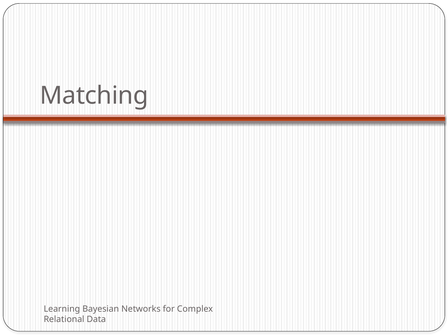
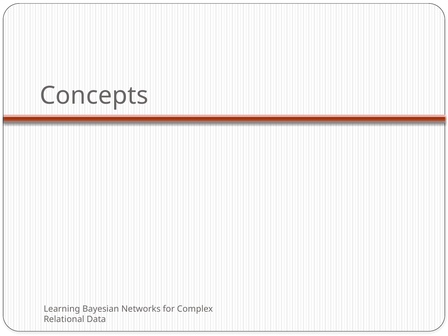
Matching: Matching -> Concepts
